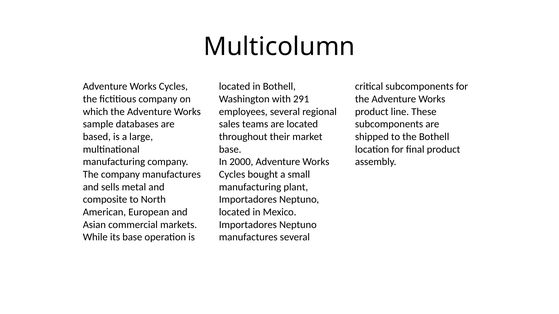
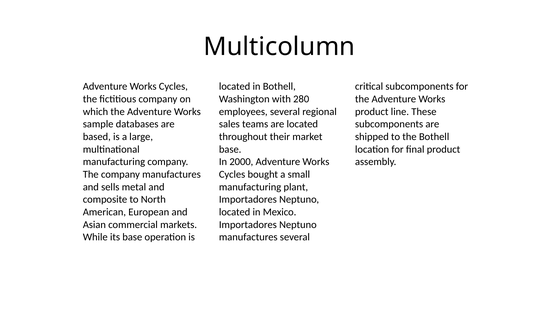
291: 291 -> 280
